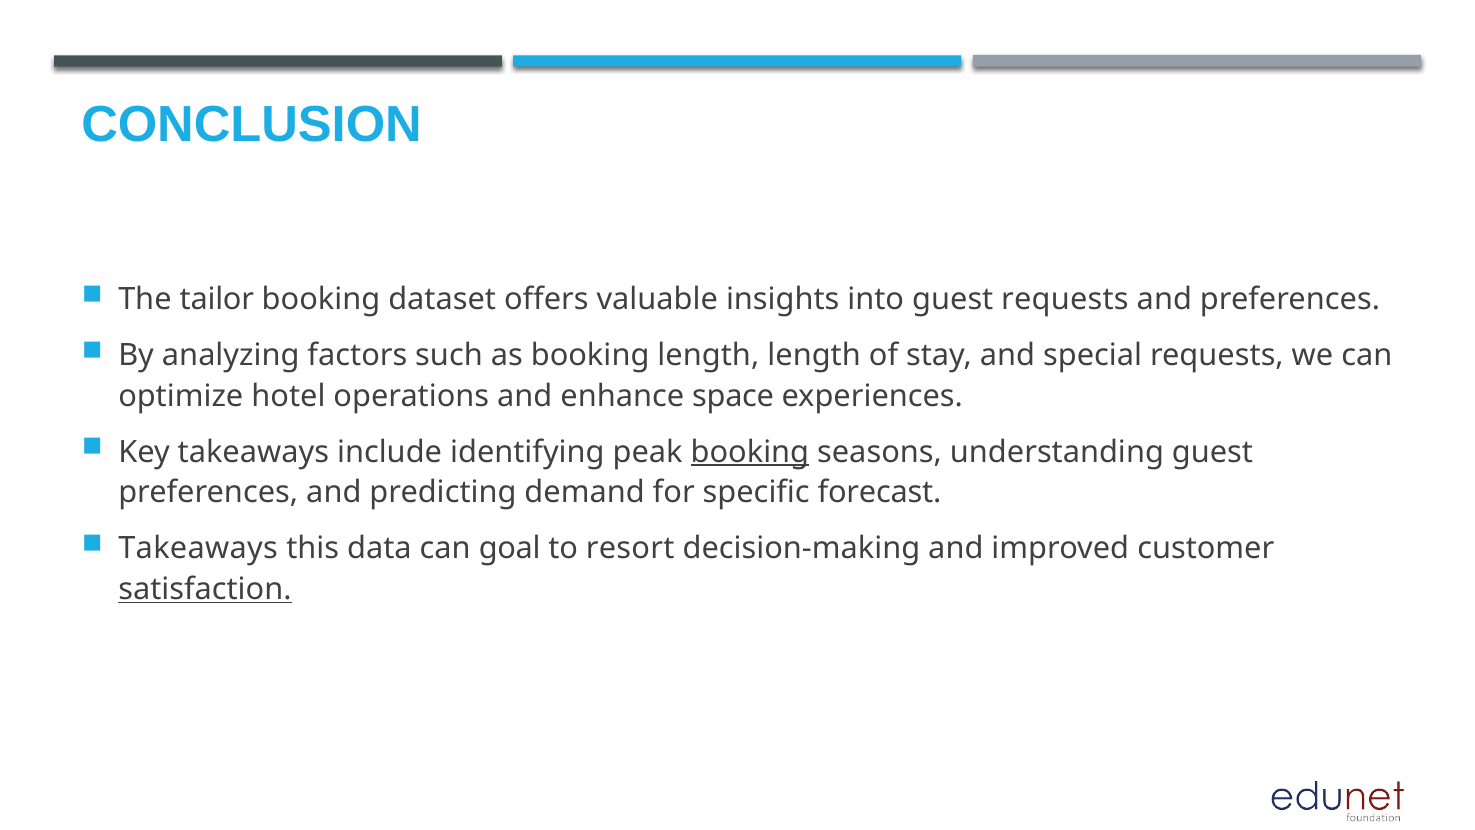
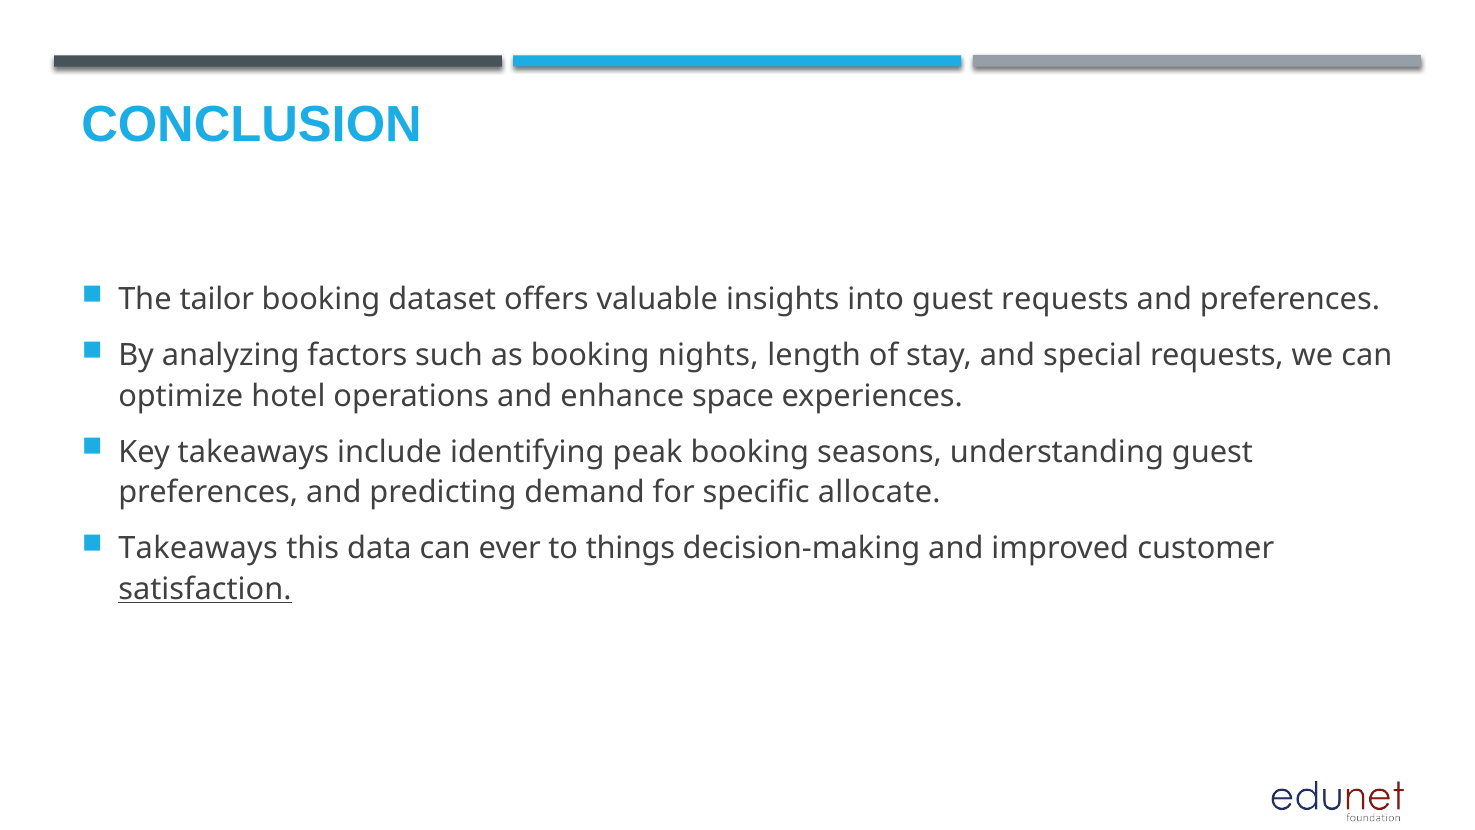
booking length: length -> nights
booking at (750, 452) underline: present -> none
forecast: forecast -> allocate
goal: goal -> ever
resort: resort -> things
